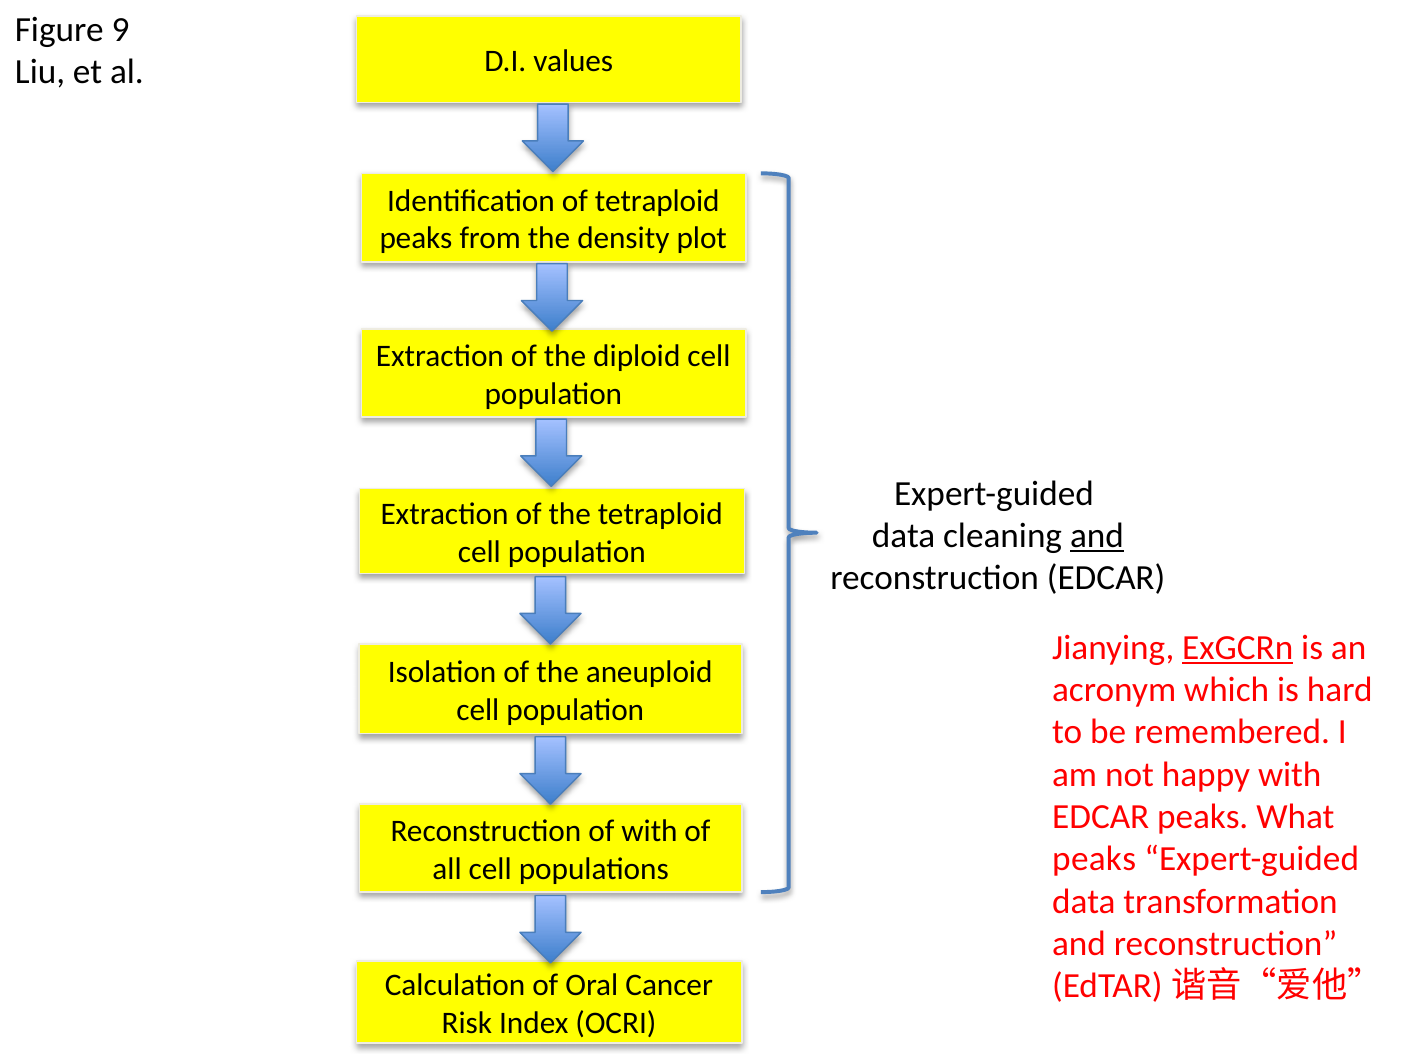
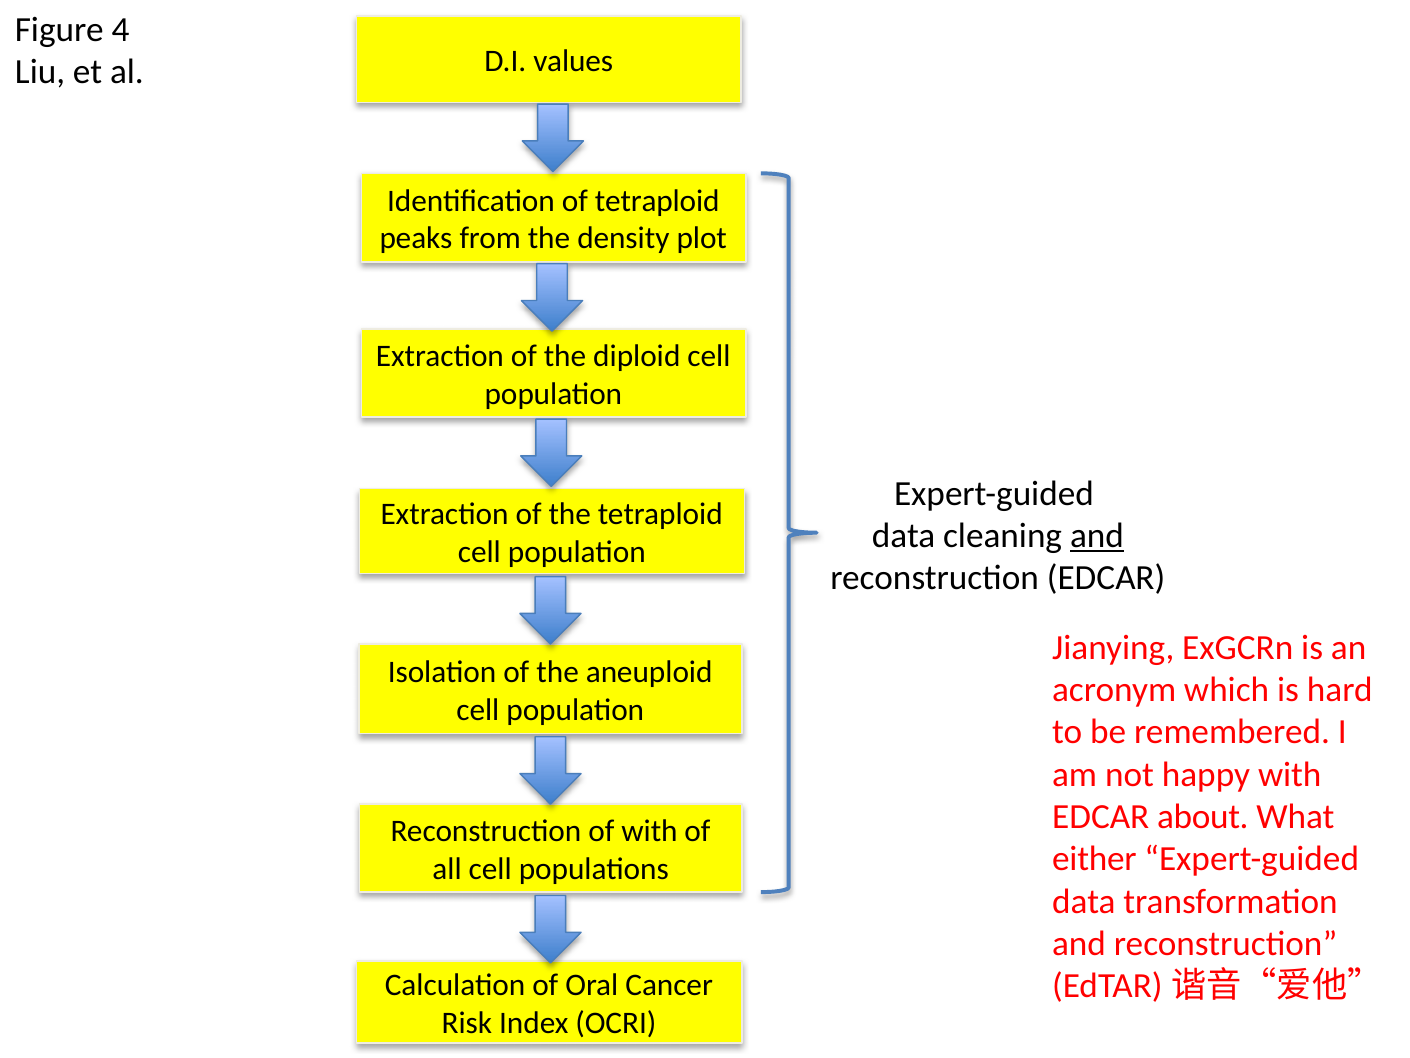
9: 9 -> 4
ExGCRn underline: present -> none
EDCAR peaks: peaks -> about
peaks at (1094, 859): peaks -> either
